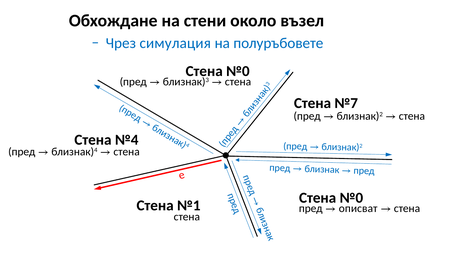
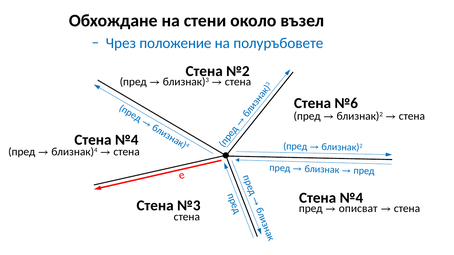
симулация: симулация -> положение
№0 at (238, 71): №0 -> №2
№7: №7 -> №6
№0 at (351, 198): №0 -> №4
№1: №1 -> №3
